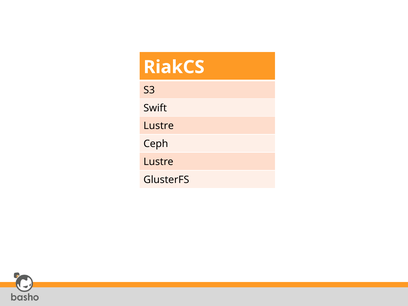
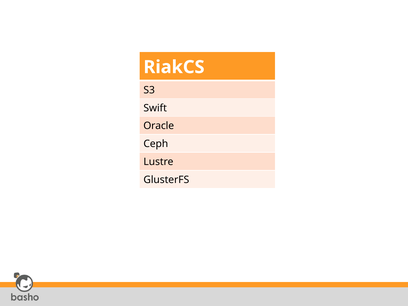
Lustre at (159, 126): Lustre -> Oracle
